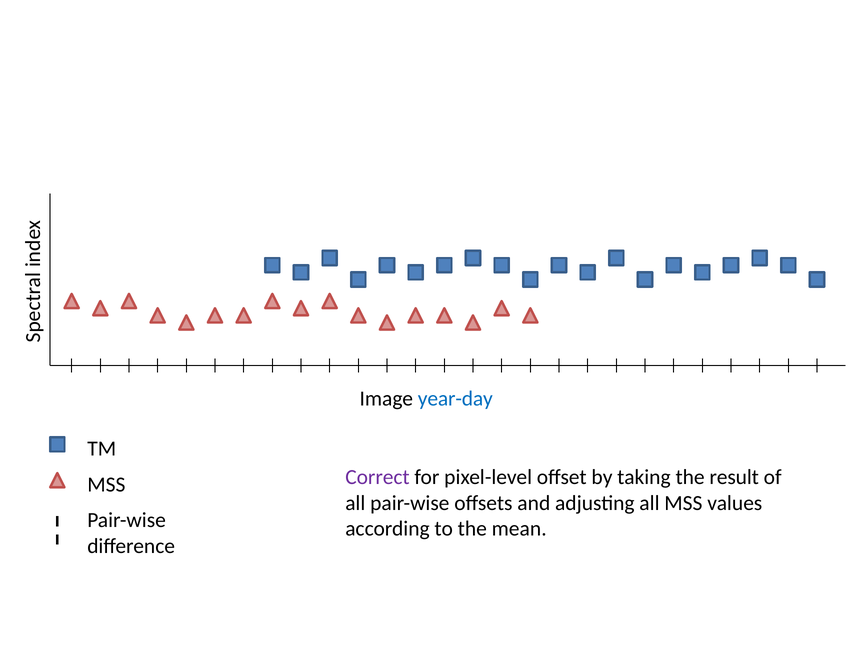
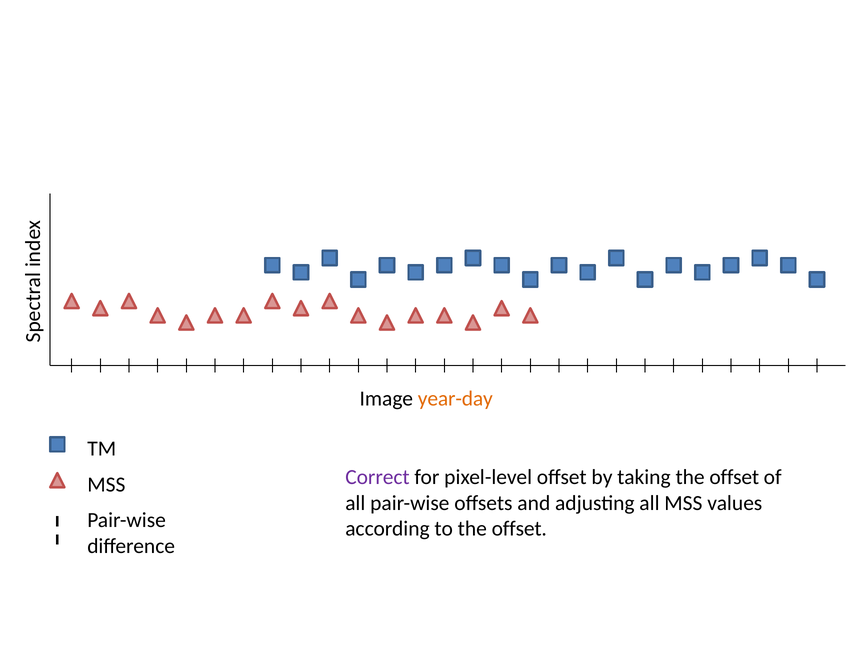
year-day colour: blue -> orange
taking the result: result -> offset
to the mean: mean -> offset
